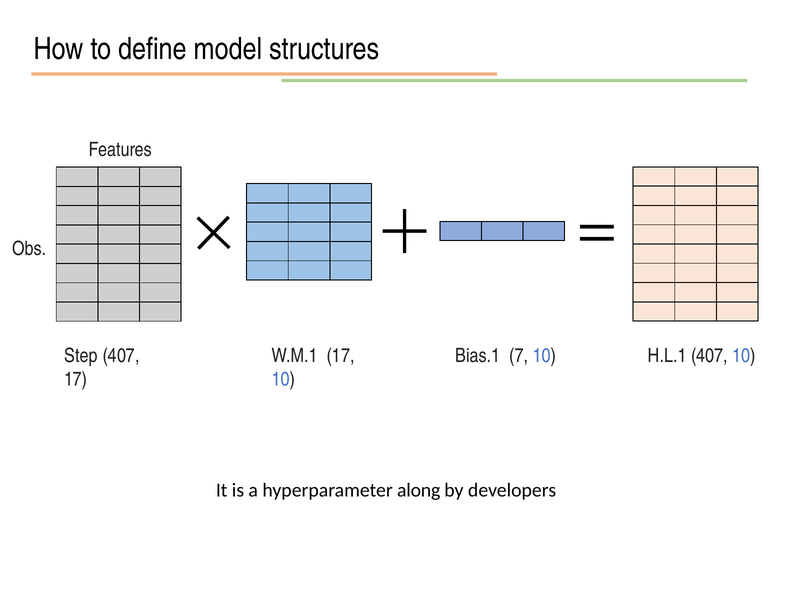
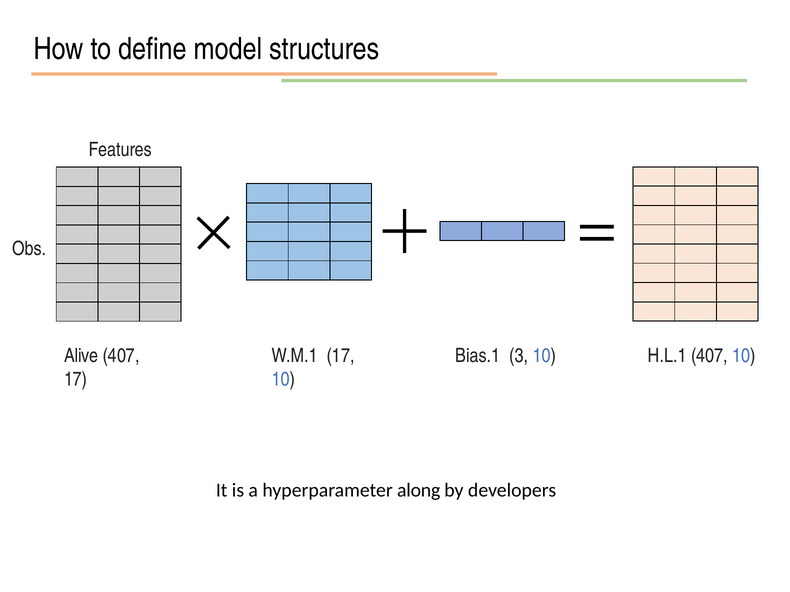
Step: Step -> Alive
7: 7 -> 3
